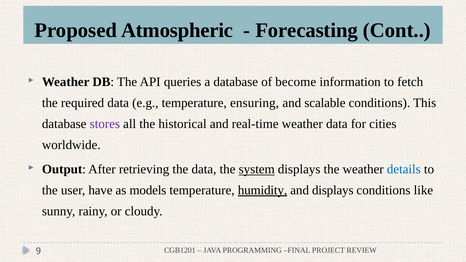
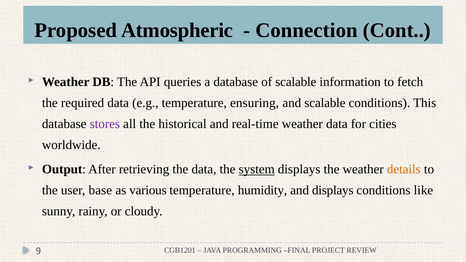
Forecasting: Forecasting -> Connection
of become: become -> scalable
details colour: blue -> orange
have: have -> base
models: models -> various
humidity underline: present -> none
